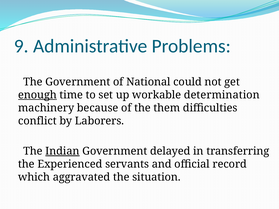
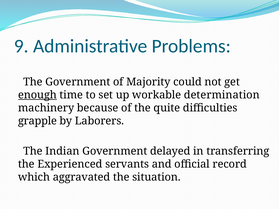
National: National -> Majority
them: them -> quite
conflict: conflict -> grapple
Indian underline: present -> none
